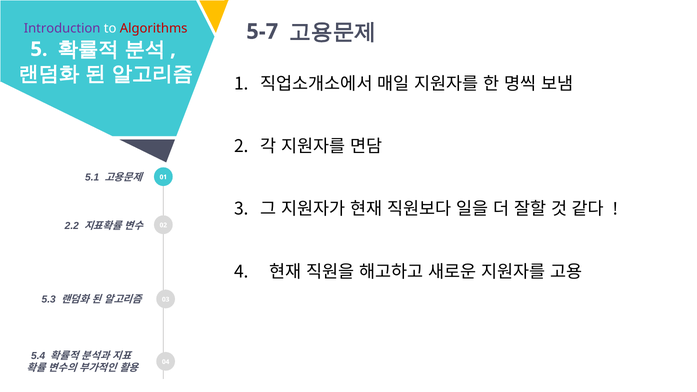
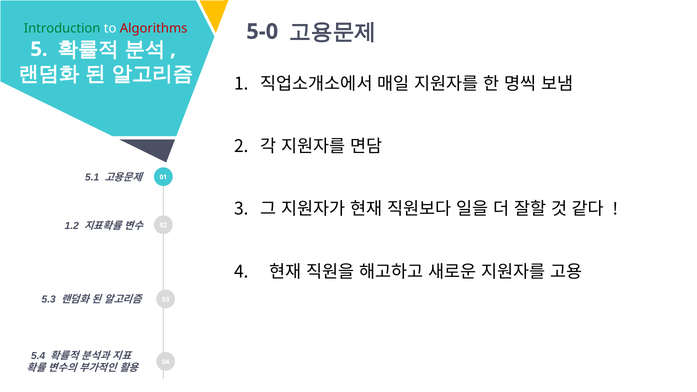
Introduction colour: purple -> green
5-7: 5-7 -> 5-0
2.2: 2.2 -> 1.2
